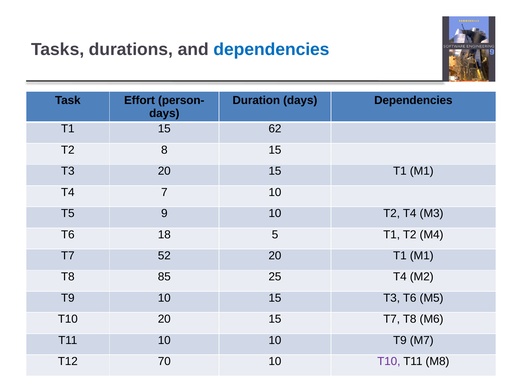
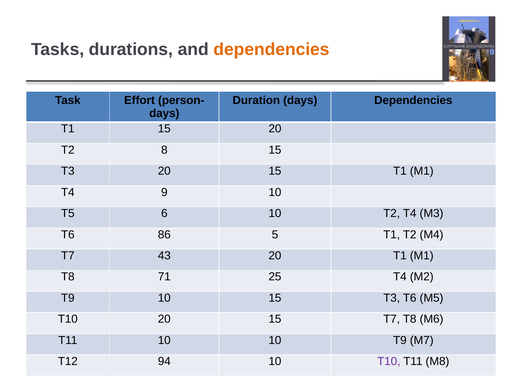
dependencies at (272, 50) colour: blue -> orange
15 62: 62 -> 20
7: 7 -> 9
9: 9 -> 6
18: 18 -> 86
52: 52 -> 43
85: 85 -> 71
70: 70 -> 94
